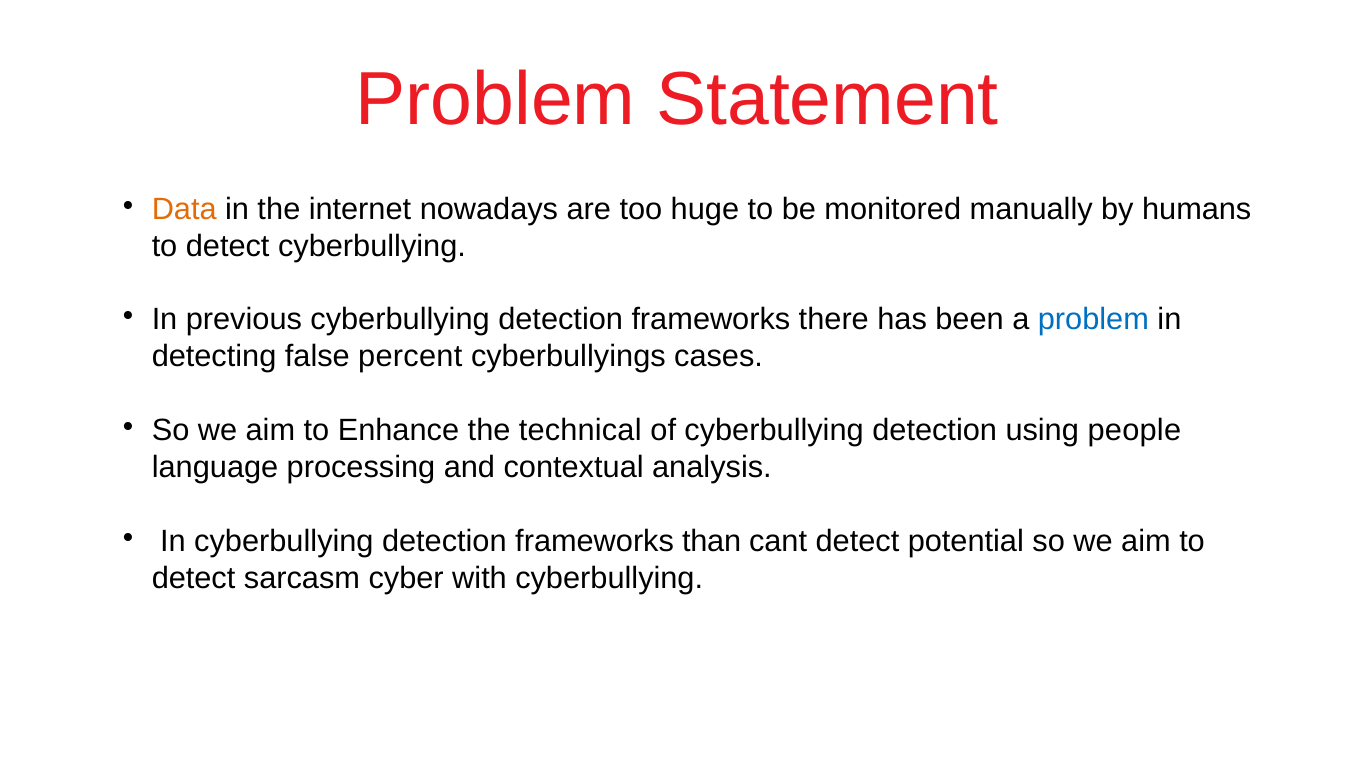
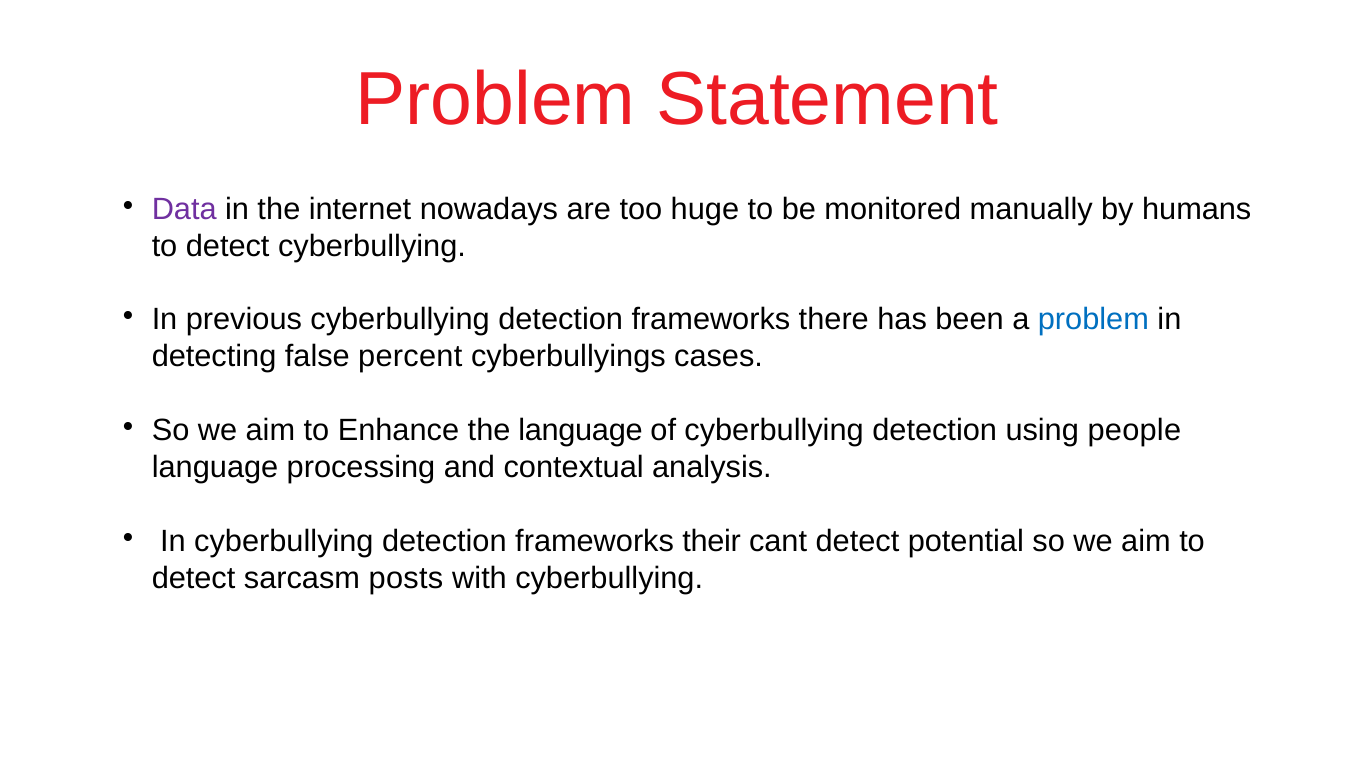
Data colour: orange -> purple
the technical: technical -> language
than: than -> their
cyber: cyber -> posts
